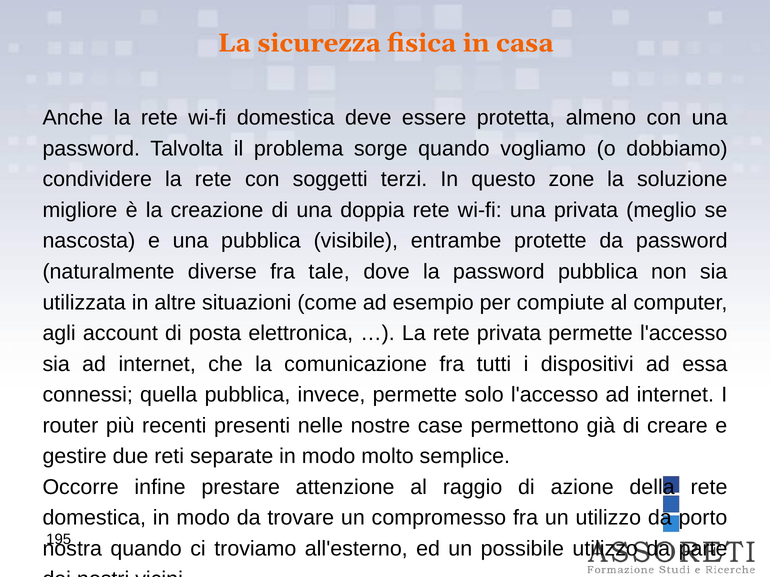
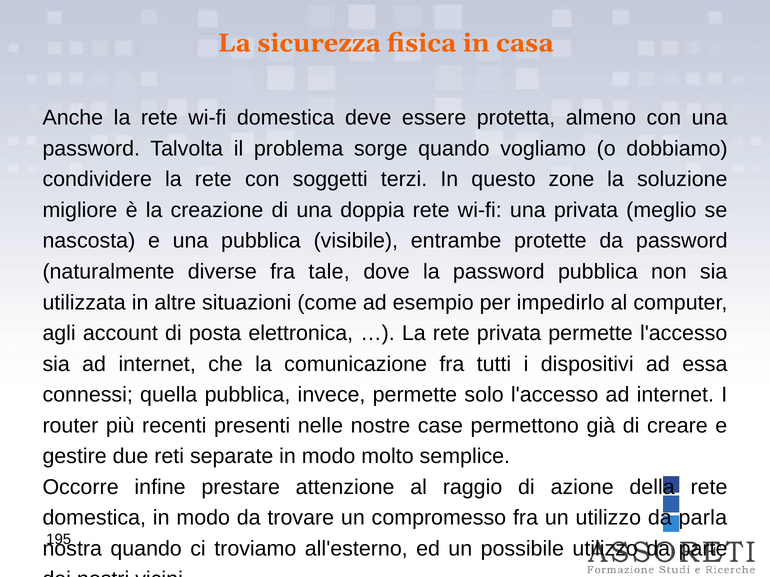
compiute: compiute -> impedirlo
porto: porto -> parla
